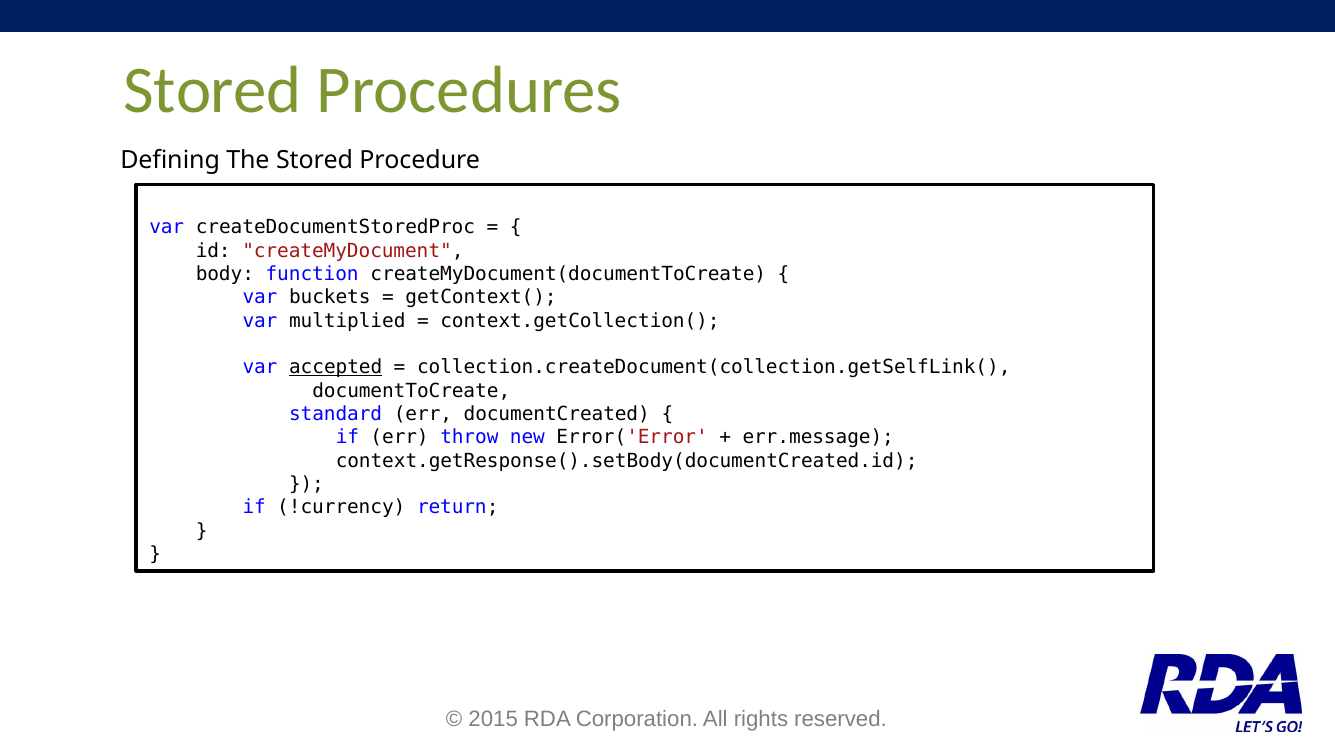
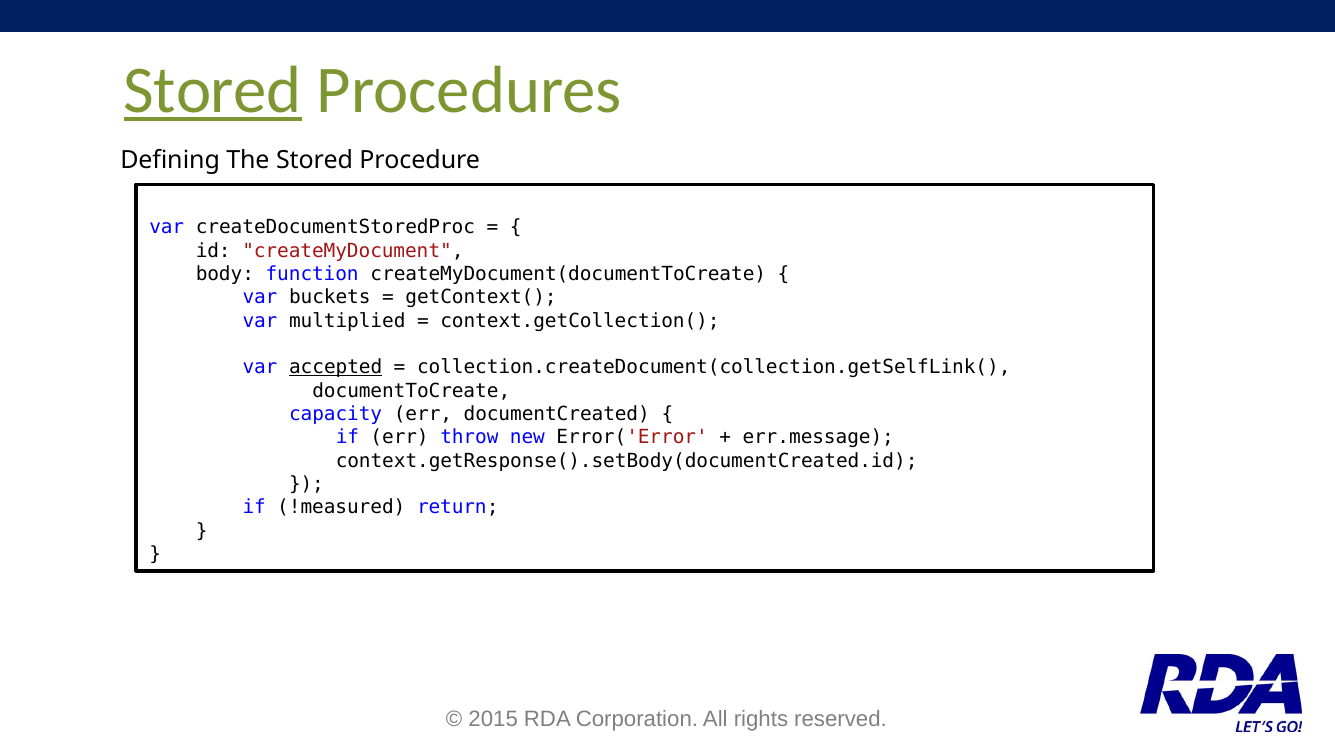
Stored at (213, 91) underline: none -> present
standard: standard -> capacity
!currency: !currency -> !measured
